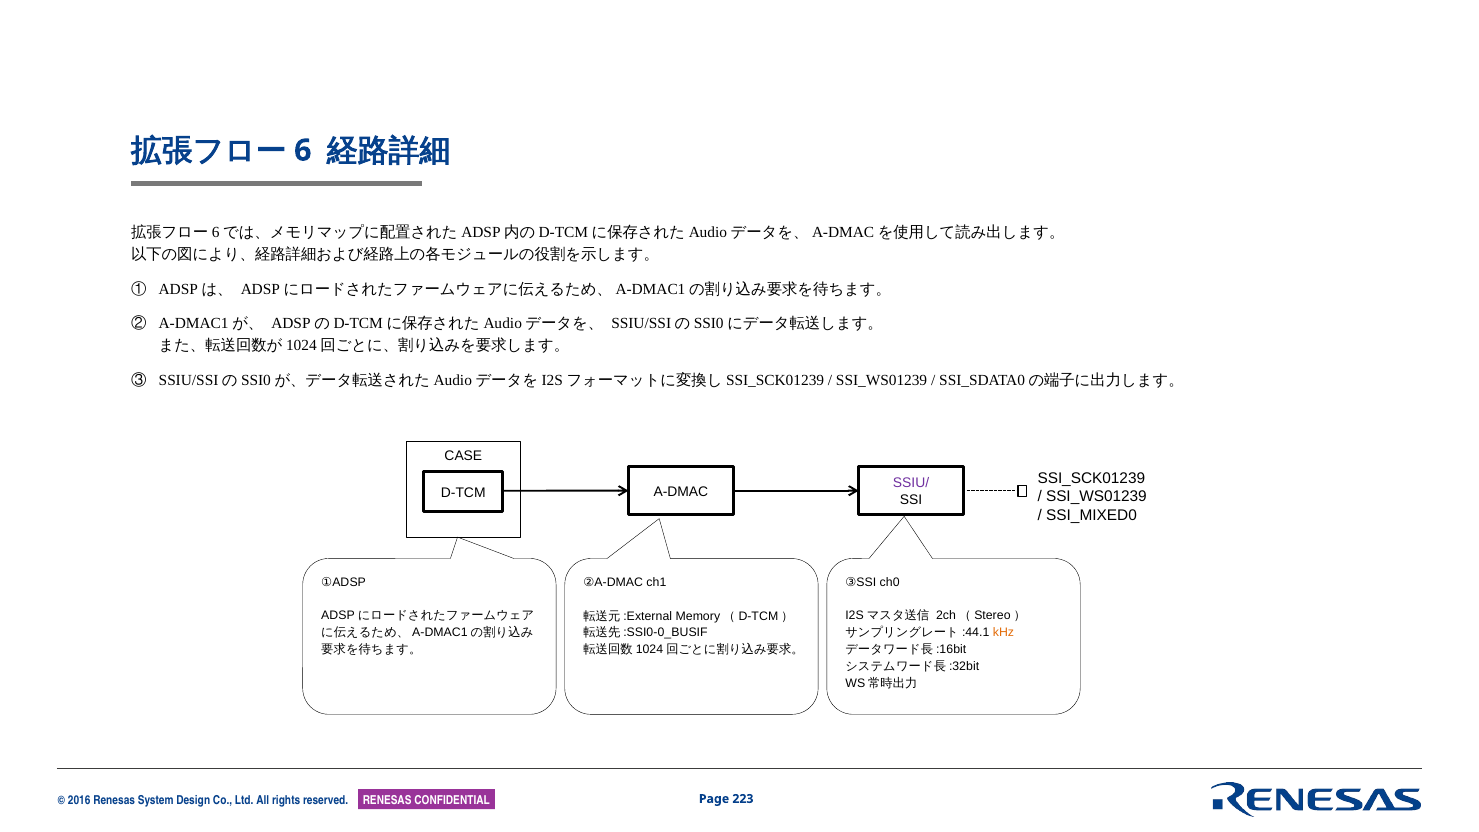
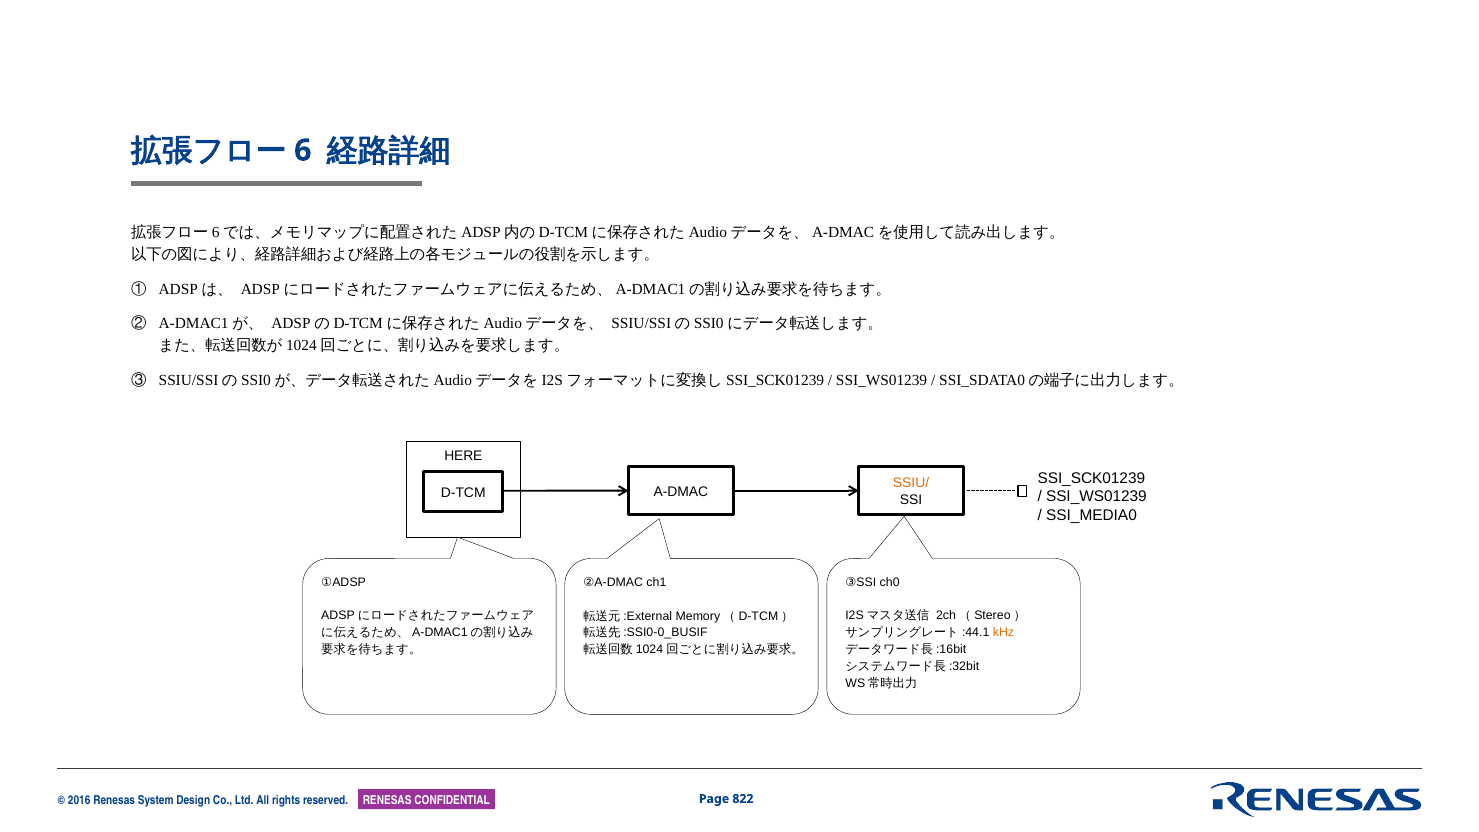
CASE: CASE -> HERE
SSIU/ colour: purple -> orange
SSI_MIXED0: SSI_MIXED0 -> SSI_MEDIA0
223: 223 -> 822
